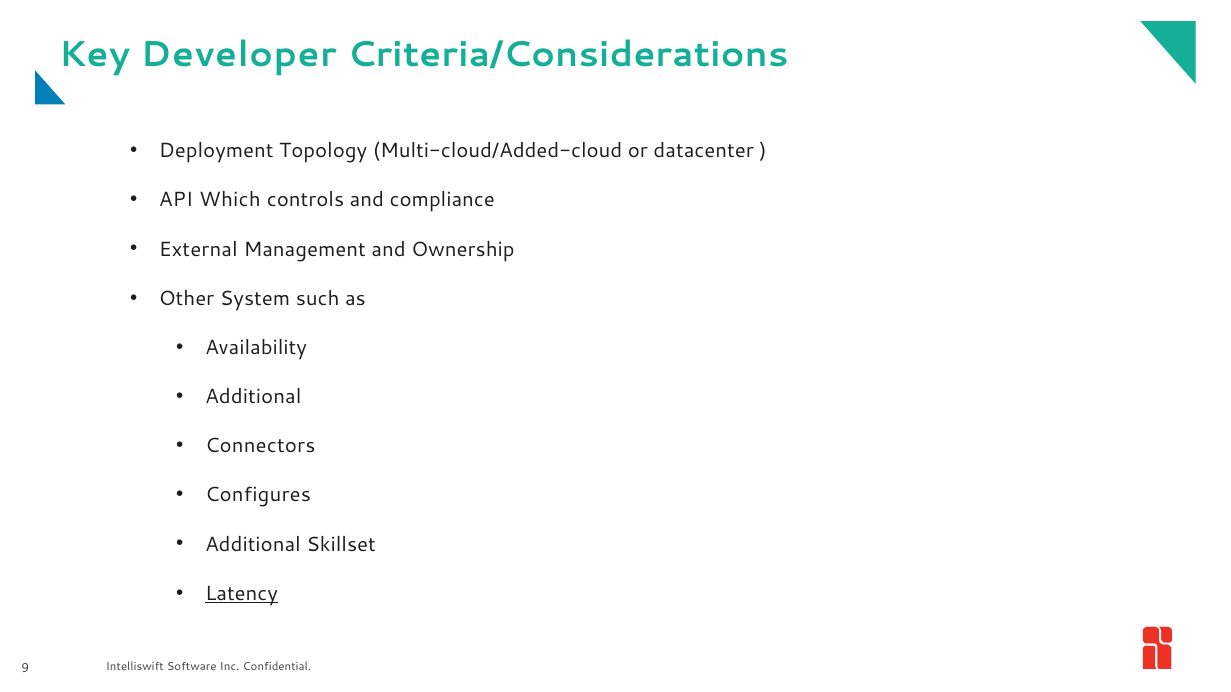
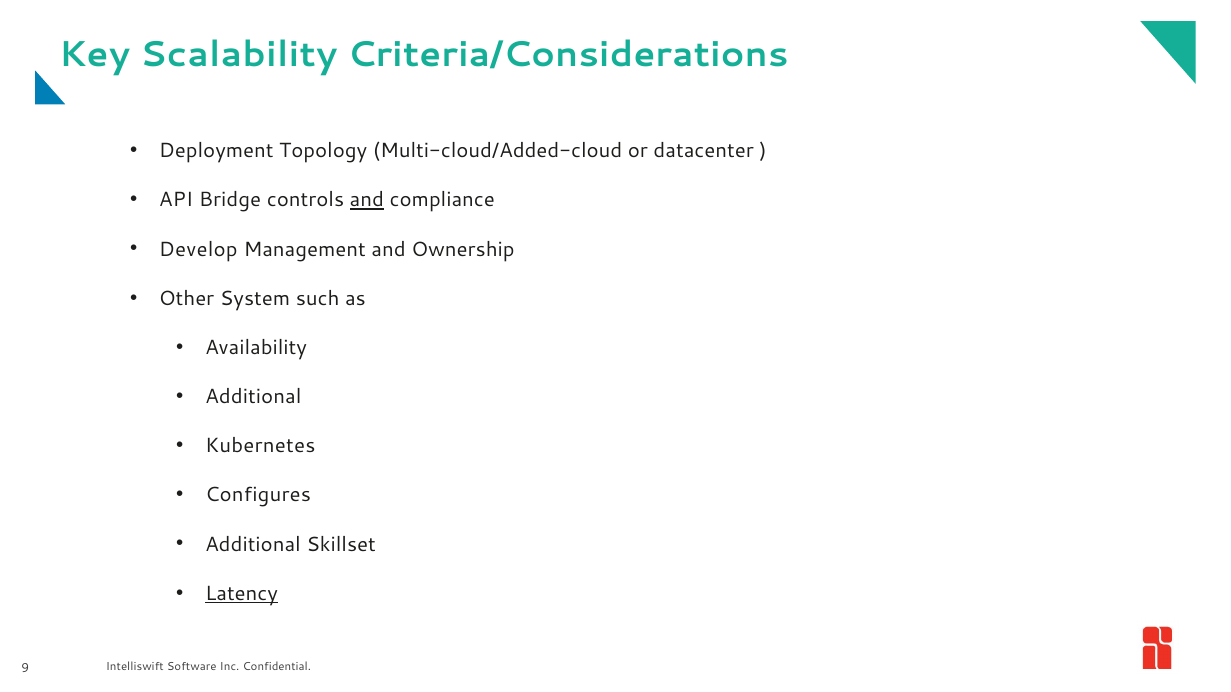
Developer: Developer -> Scalability
Which: Which -> Bridge
and at (367, 200) underline: none -> present
External: External -> Develop
Connectors: Connectors -> Kubernetes
